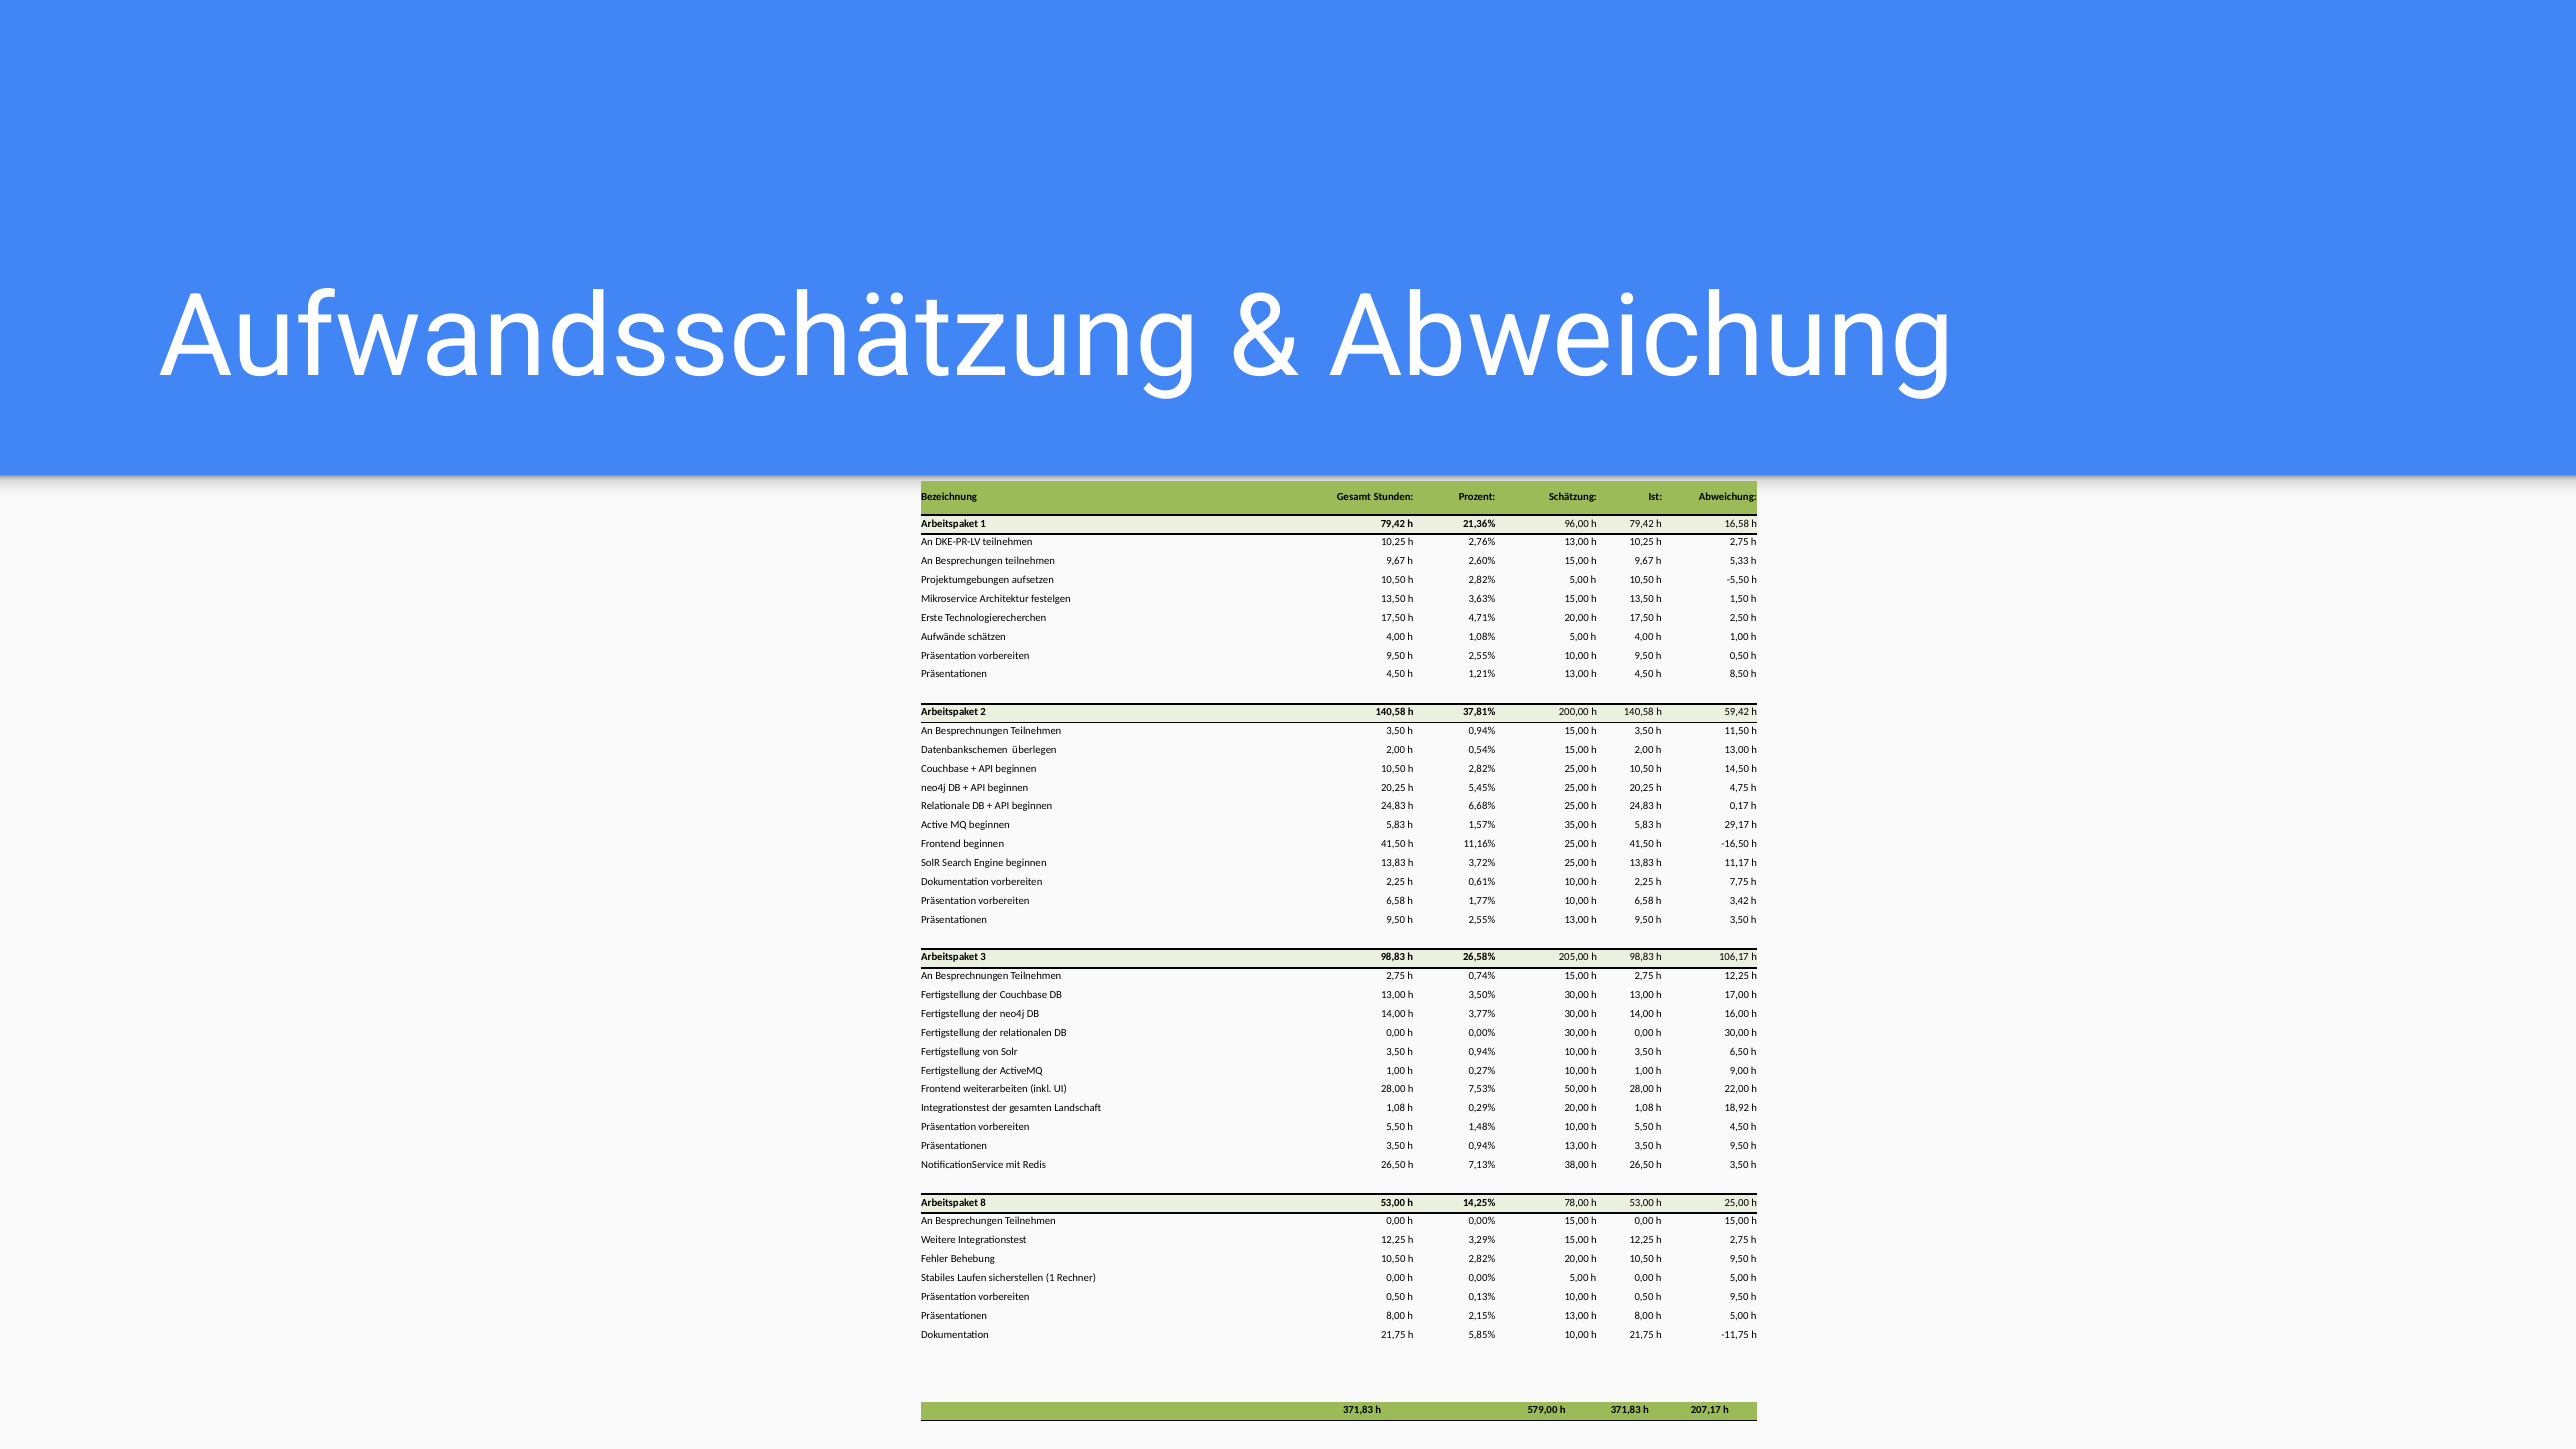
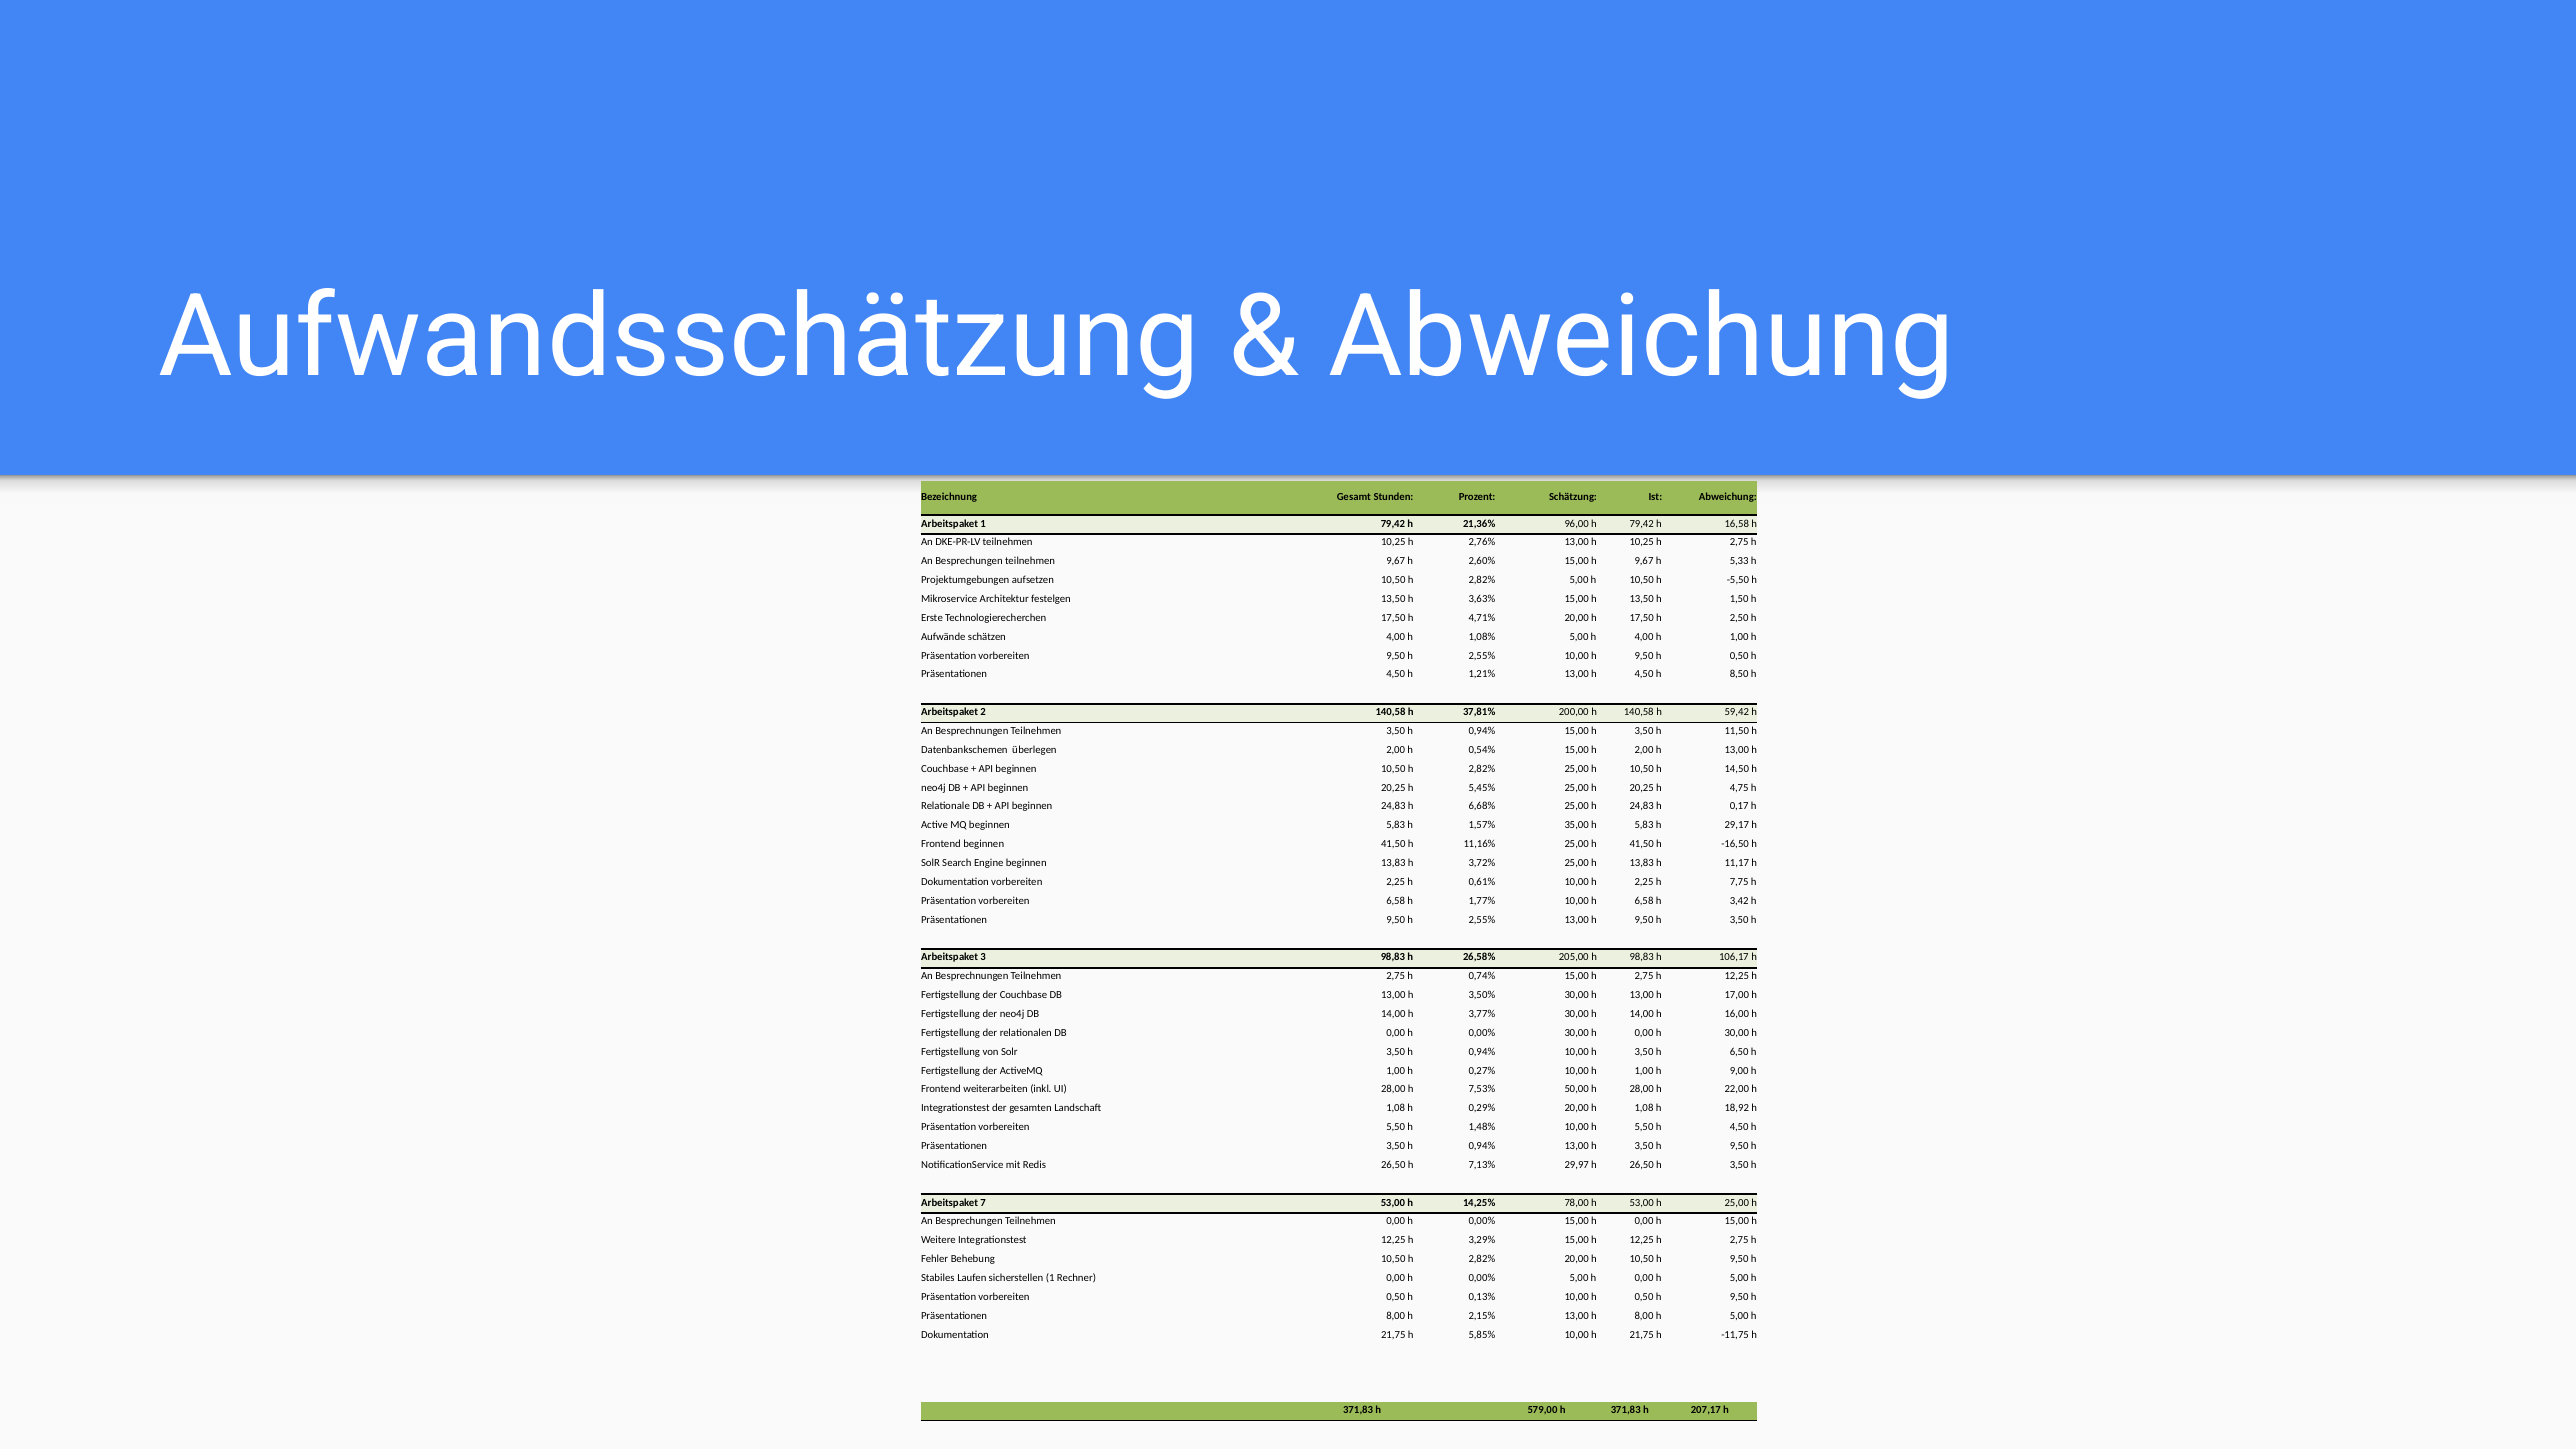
38,00: 38,00 -> 29,97
8: 8 -> 7
